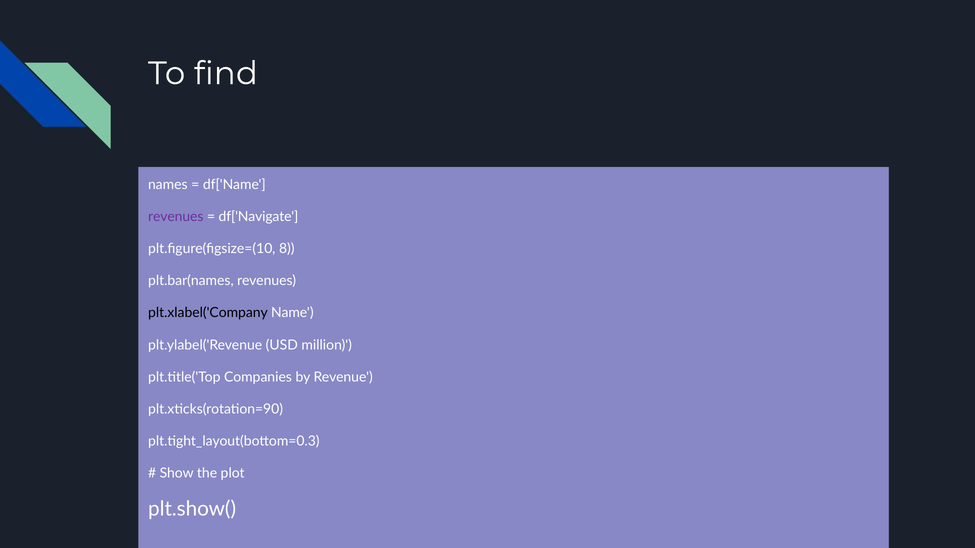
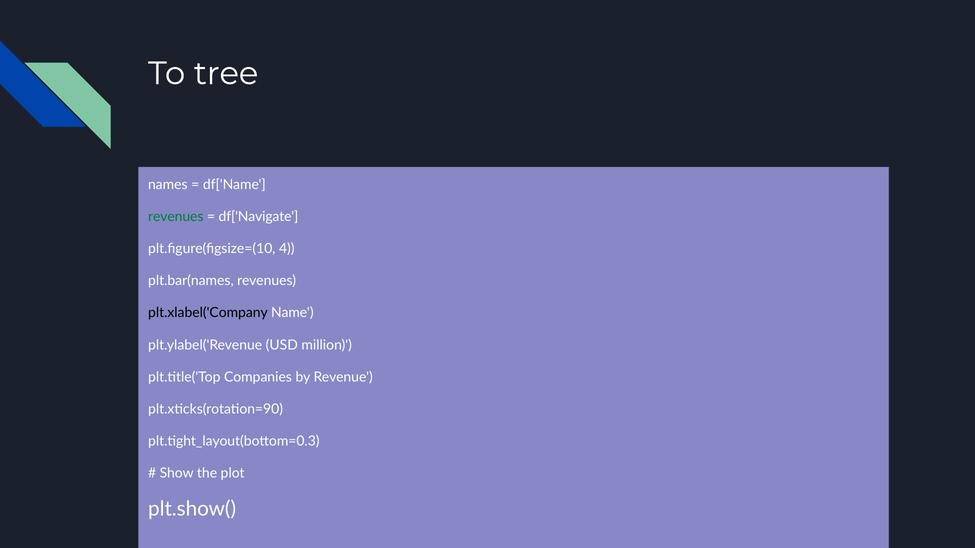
find: find -> tree
revenues at (176, 217) colour: purple -> green
8: 8 -> 4
